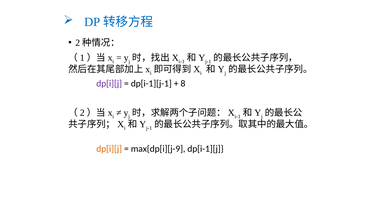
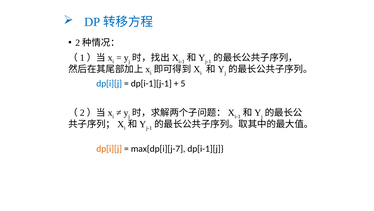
dp[i][j at (109, 83) colour: purple -> blue
8: 8 -> 5
max{dp[i][j-9: max{dp[i][j-9 -> max{dp[i][j-7
